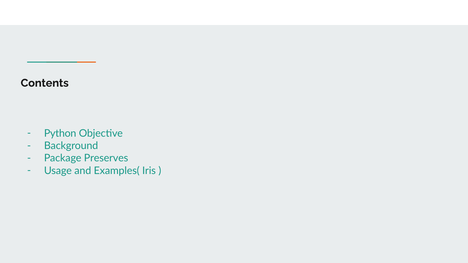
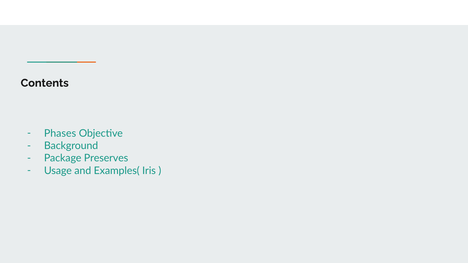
Python: Python -> Phases
